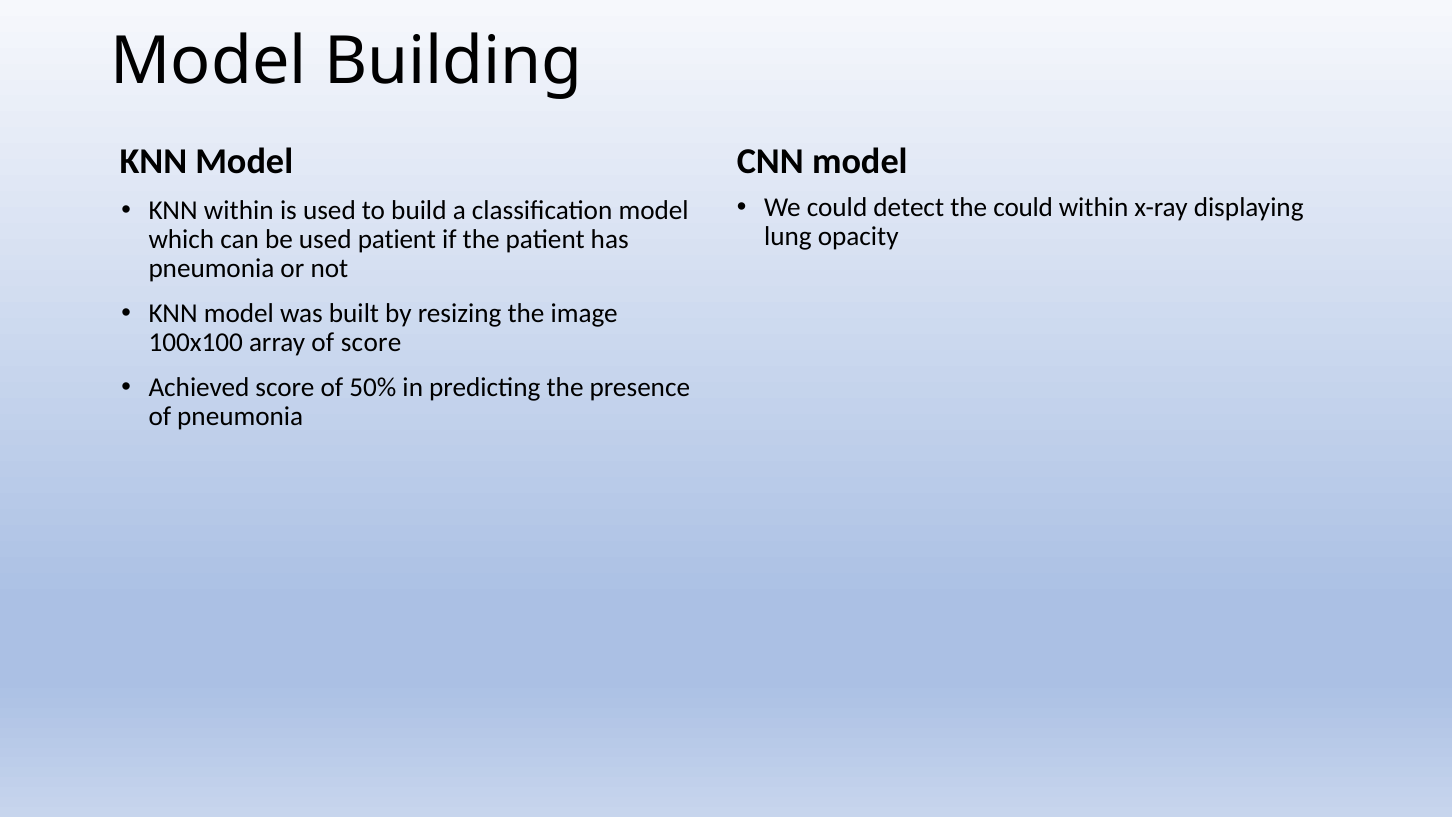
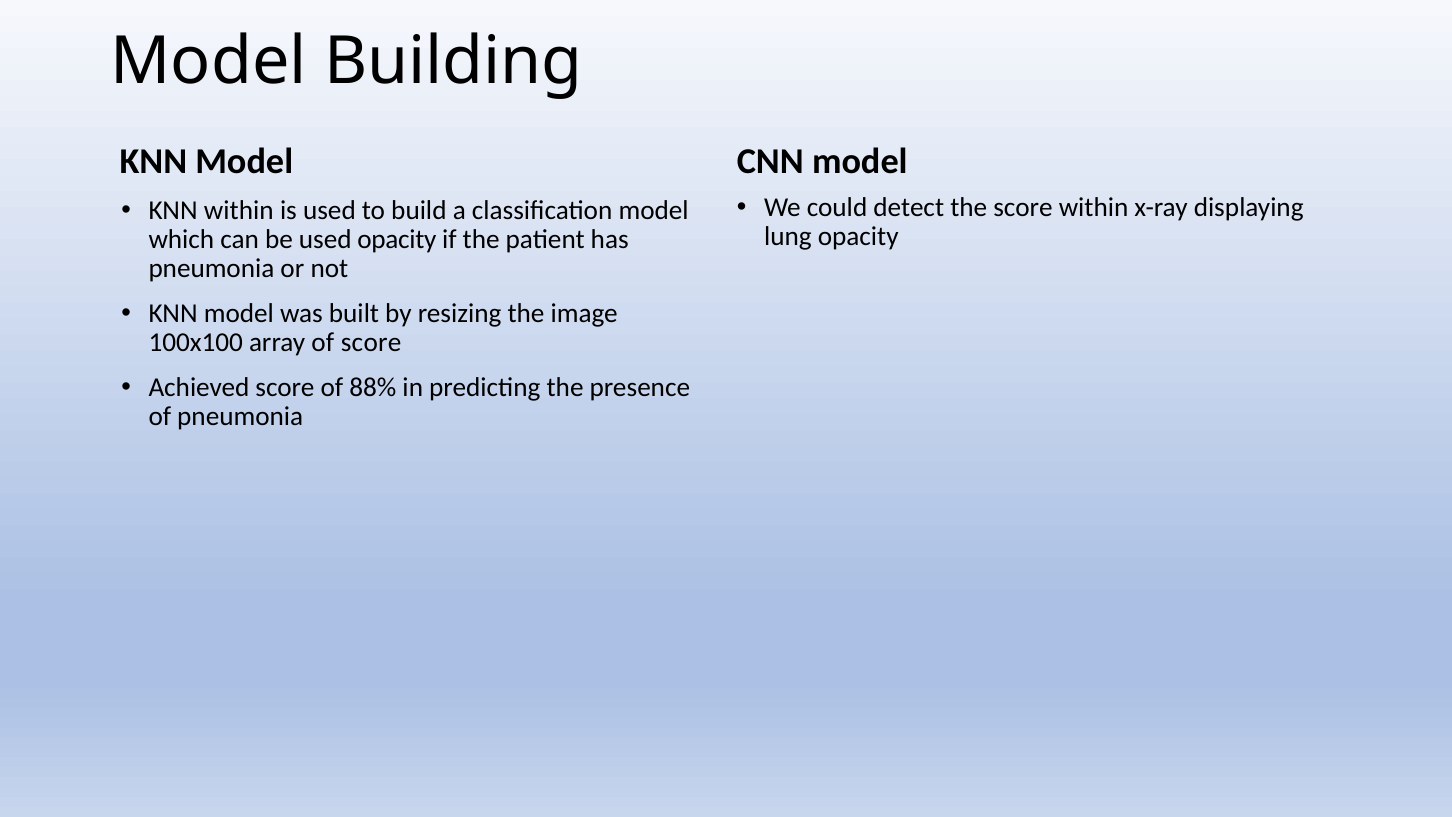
the could: could -> score
used patient: patient -> opacity
50%: 50% -> 88%
